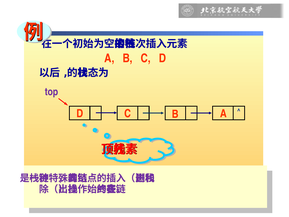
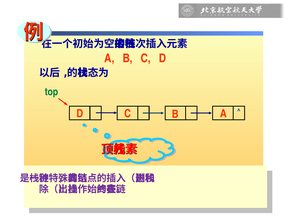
top colour: purple -> green
